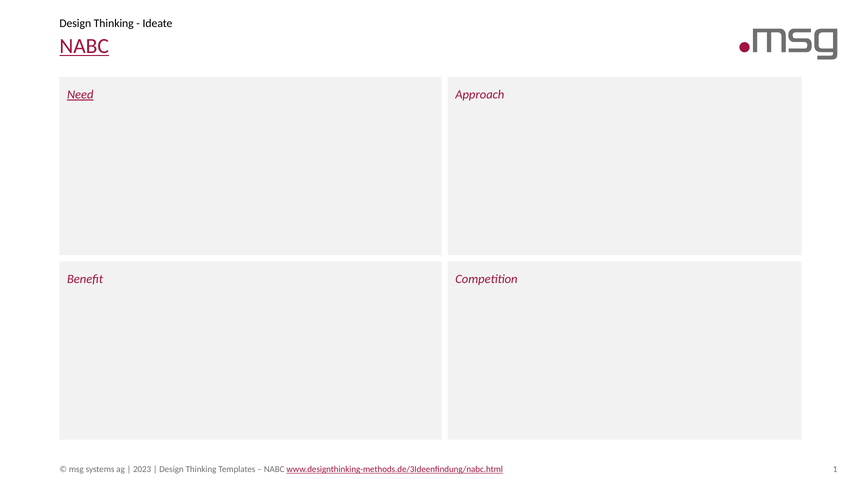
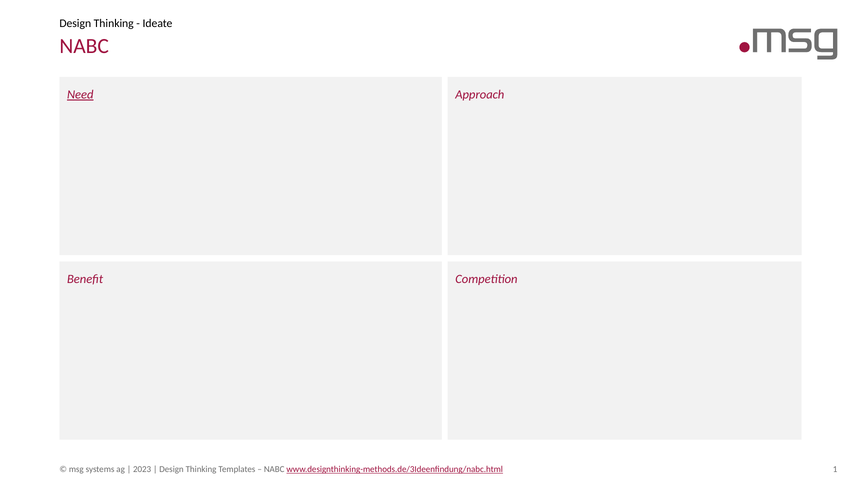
NABC at (84, 46) underline: present -> none
